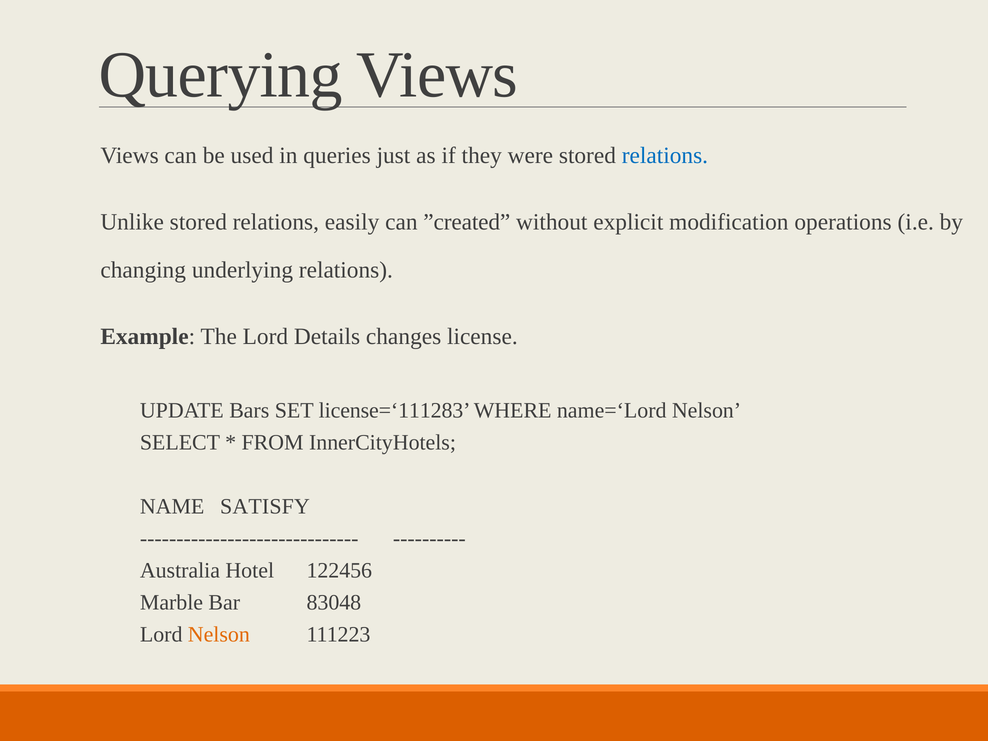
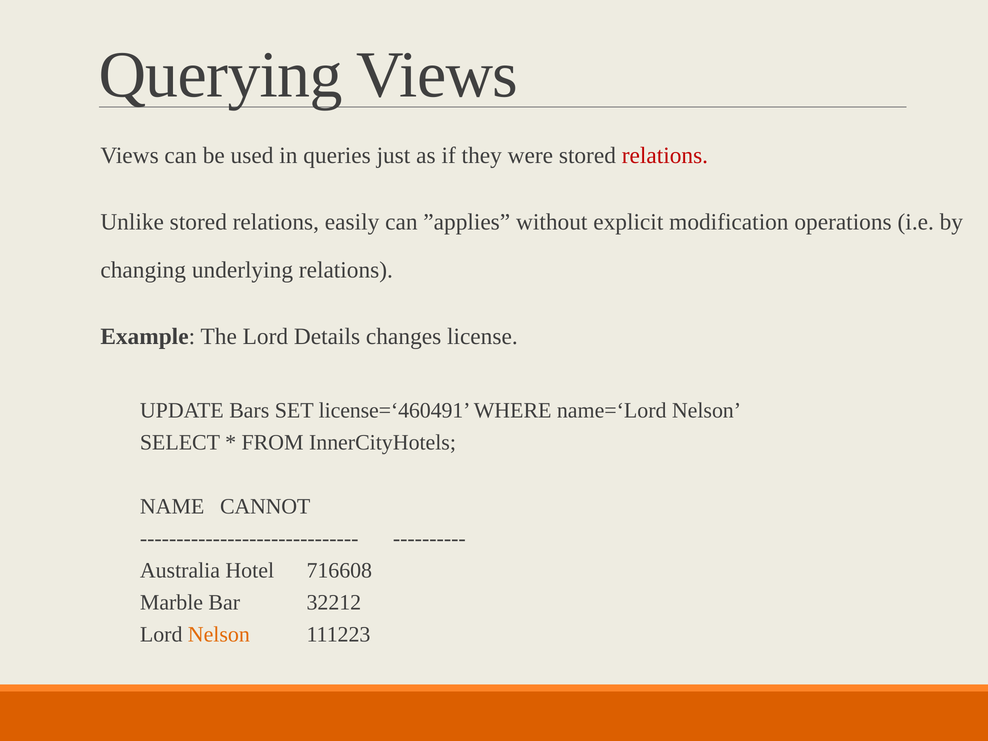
relations at (665, 155) colour: blue -> red
”created: ”created -> ”applies
license=‘111283: license=‘111283 -> license=‘460491
SATISFY: SATISFY -> CANNOT
122456: 122456 -> 716608
83048: 83048 -> 32212
